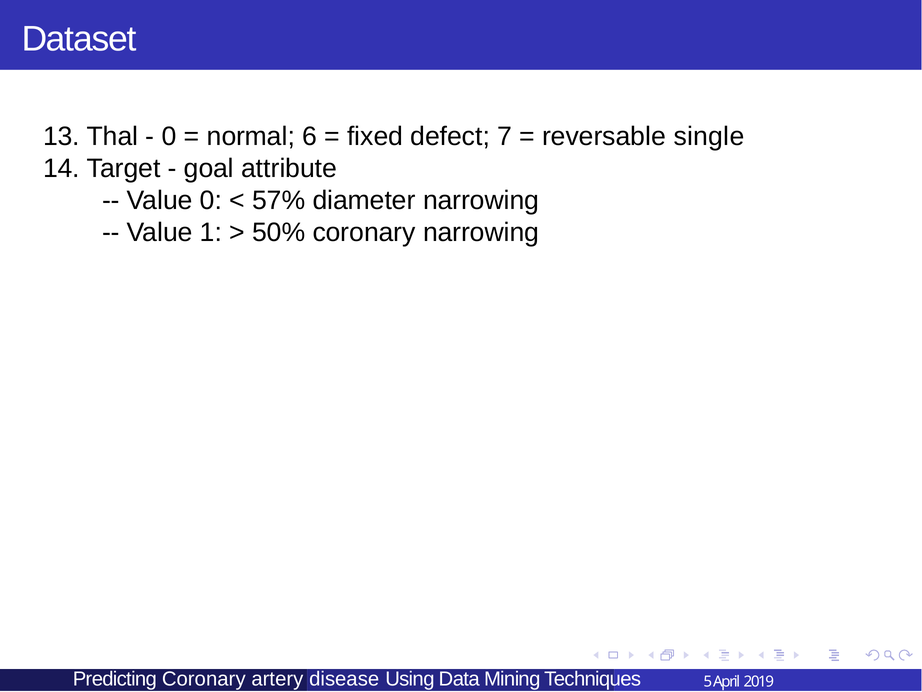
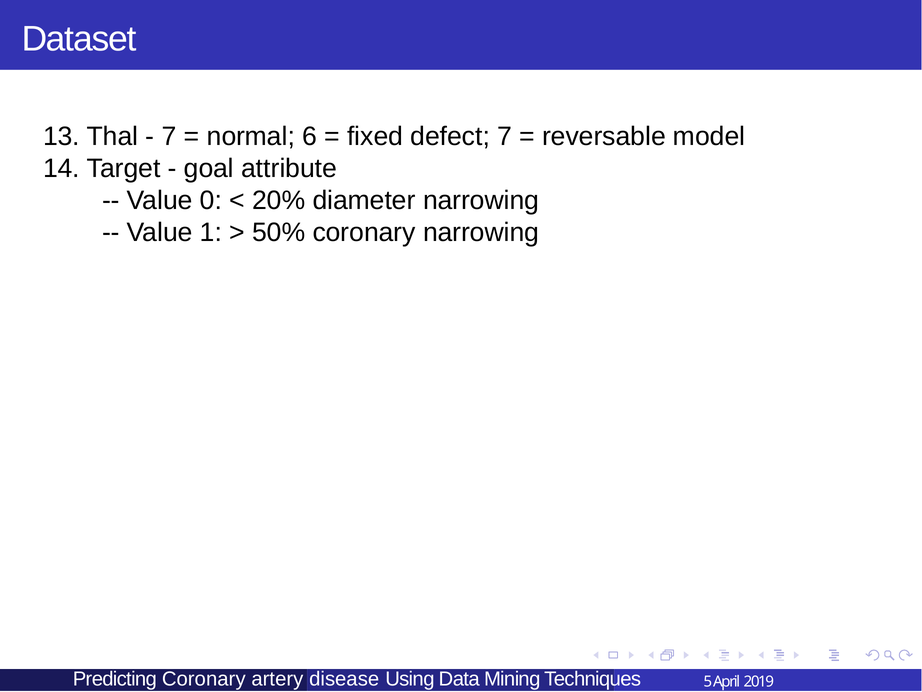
0 at (169, 137): 0 -> 7
single: single -> model
57%: 57% -> 20%
